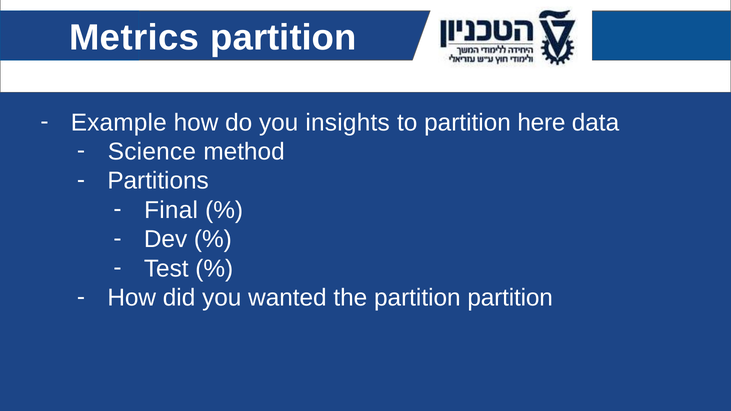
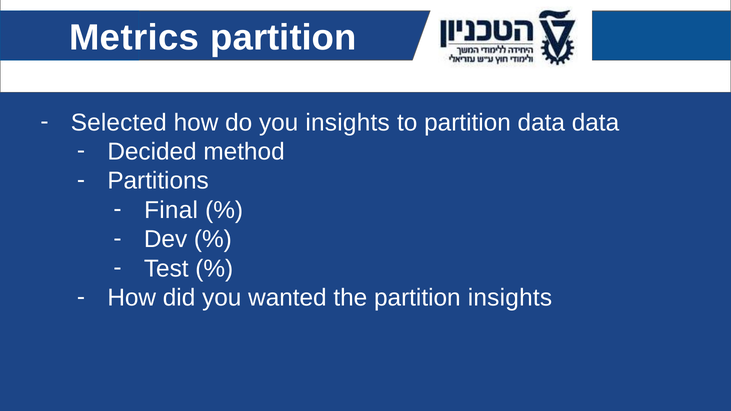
Example: Example -> Selected
partition here: here -> data
Science: Science -> Decided
partition partition: partition -> insights
